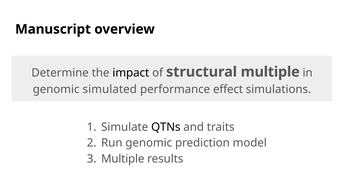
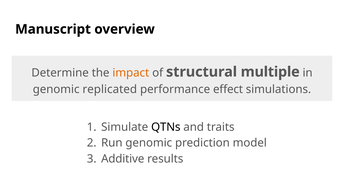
impact colour: black -> orange
simulated: simulated -> replicated
Multiple at (123, 158): Multiple -> Additive
